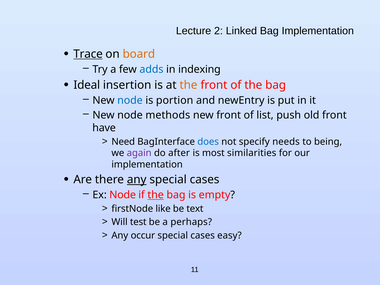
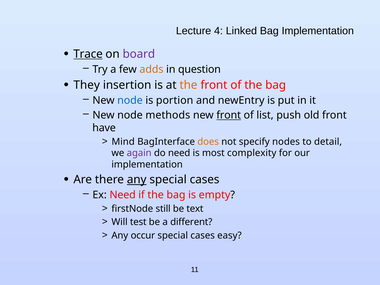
2: 2 -> 4
board colour: orange -> purple
adds colour: blue -> orange
indexing: indexing -> question
Ideal: Ideal -> They
front at (229, 115) underline: none -> present
Need: Need -> Mind
does colour: blue -> orange
needs: needs -> nodes
being: being -> detail
do after: after -> need
similarities: similarities -> complexity
Ex Node: Node -> Need
the at (156, 195) underline: present -> none
like: like -> still
perhaps: perhaps -> different
